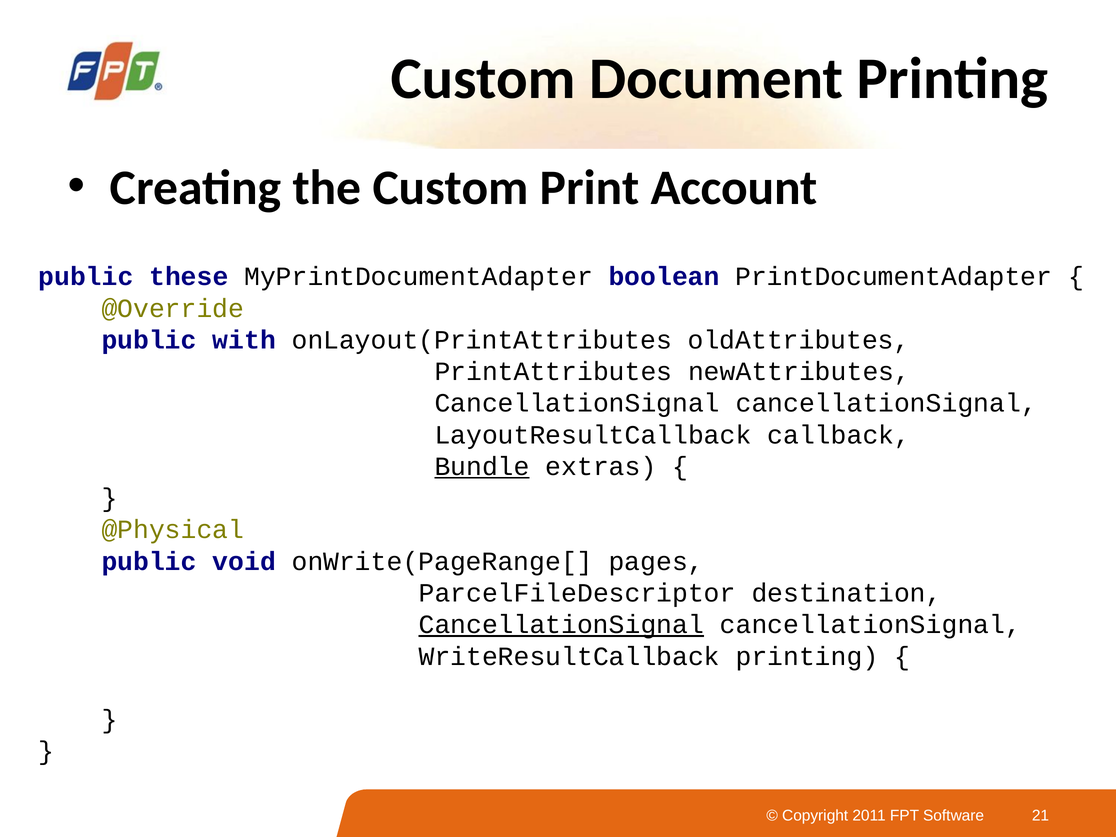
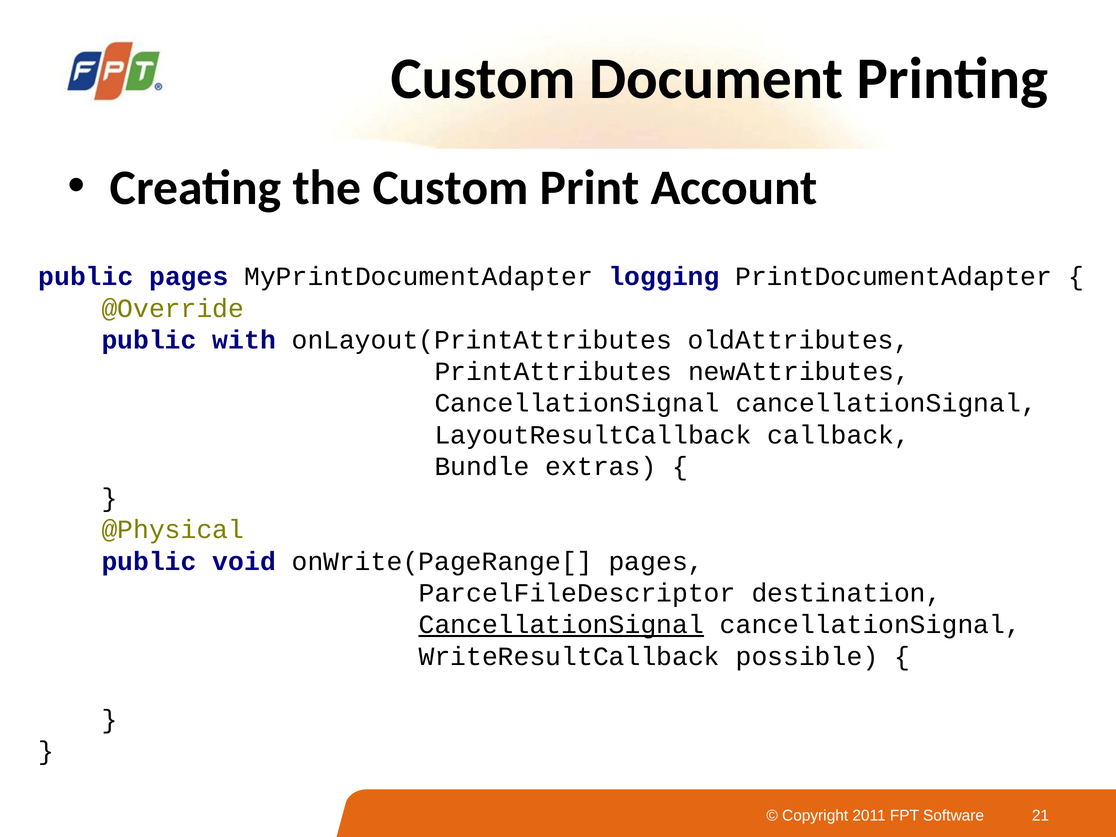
public these: these -> pages
boolean: boolean -> logging
Bundle underline: present -> none
WriteResultCallback printing: printing -> possible
